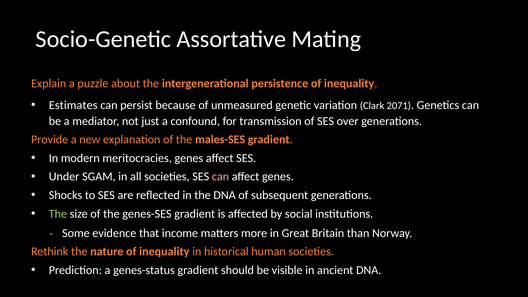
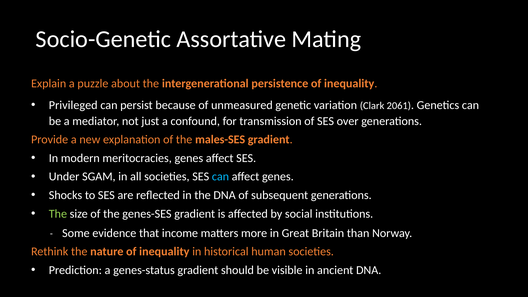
Estimates: Estimates -> Privileged
2071: 2071 -> 2061
can at (220, 177) colour: pink -> light blue
